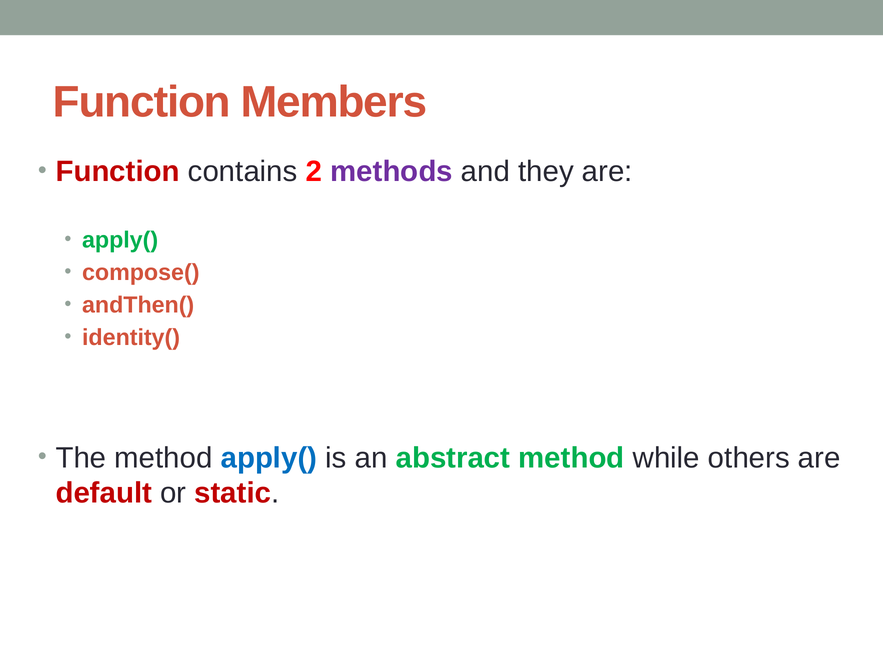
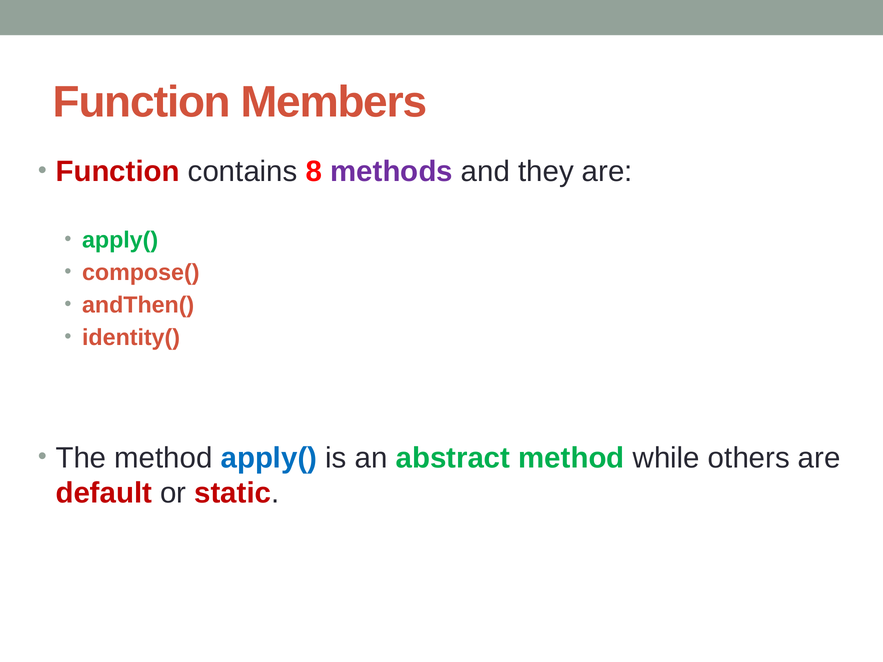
2: 2 -> 8
